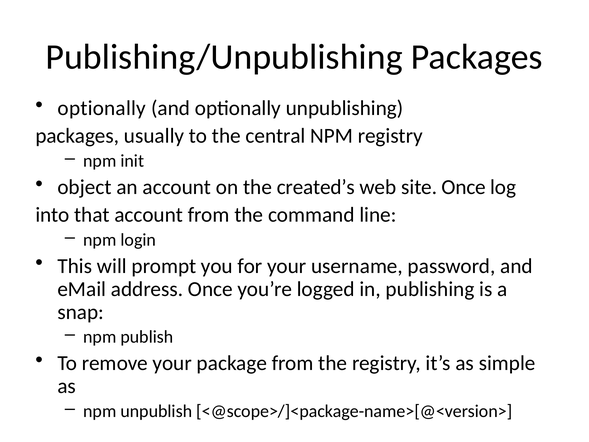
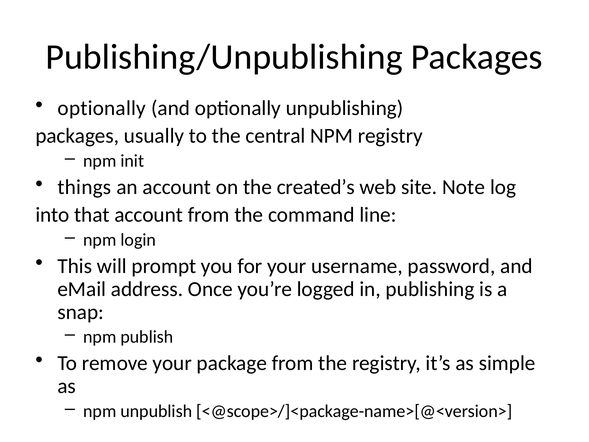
object: object -> things
site Once: Once -> Note
